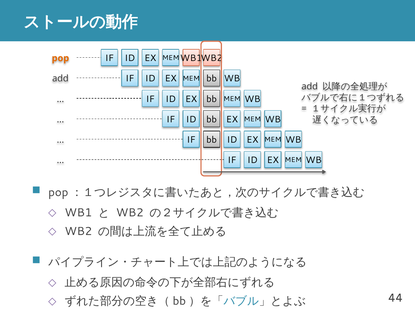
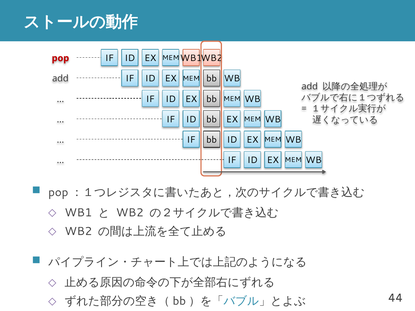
pop colour: orange -> red
